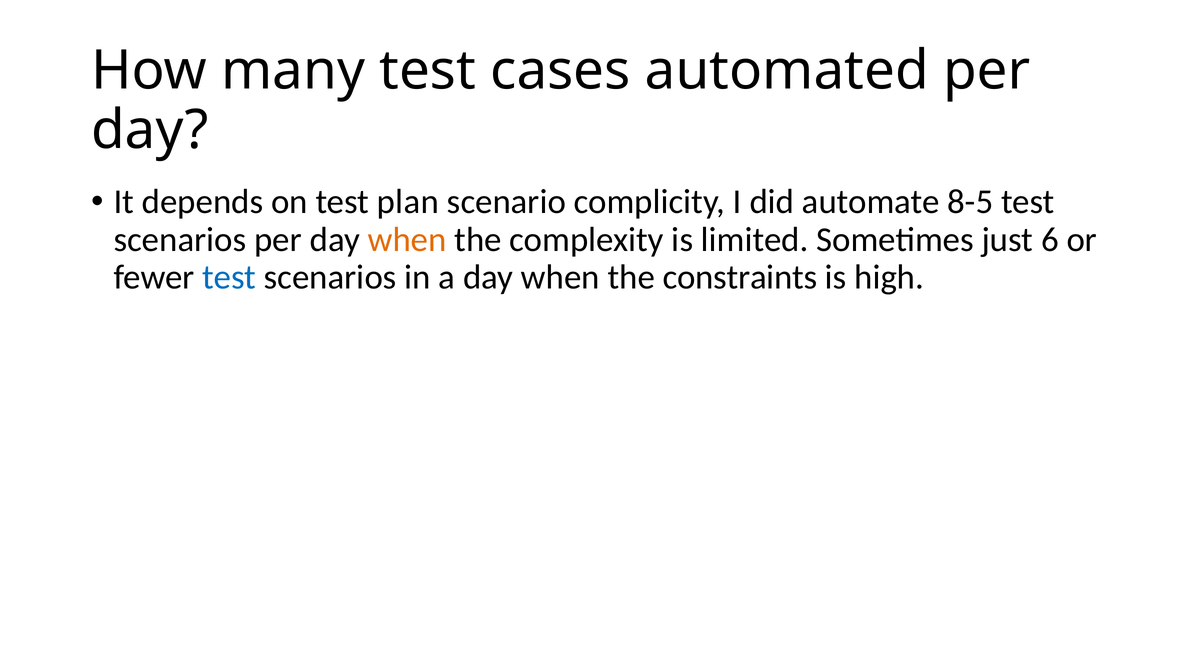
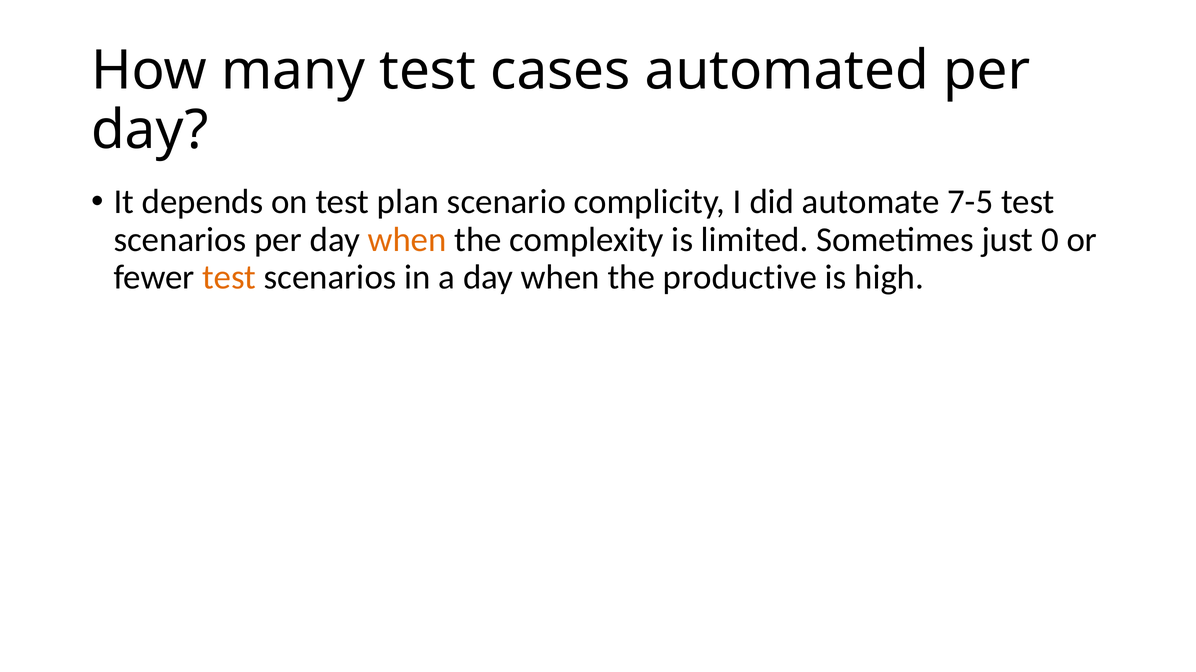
8-5: 8-5 -> 7-5
6: 6 -> 0
test at (229, 278) colour: blue -> orange
constraints: constraints -> productive
